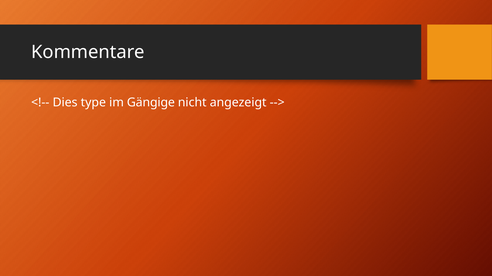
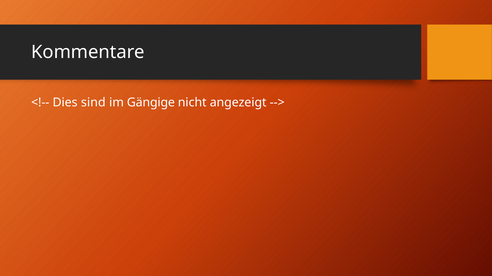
type: type -> sind
